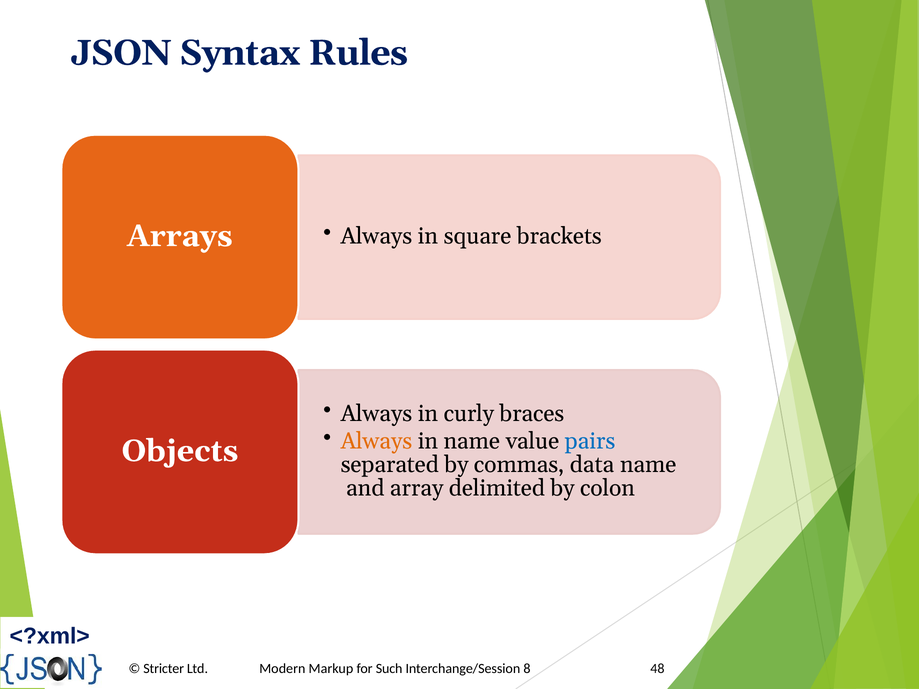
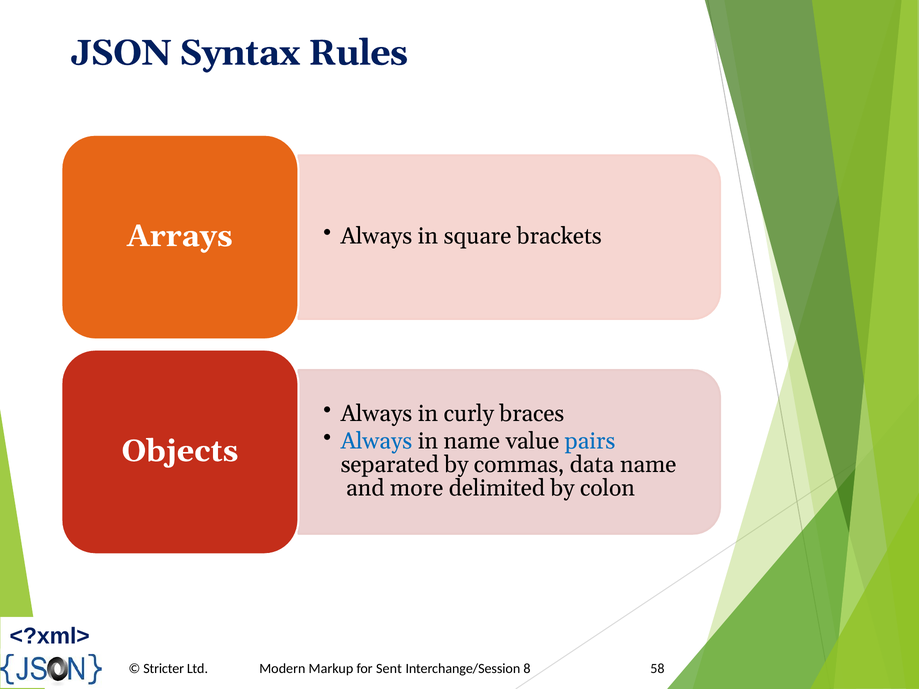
Always at (376, 441) colour: orange -> blue
array: array -> more
Such: Such -> Sent
48: 48 -> 58
